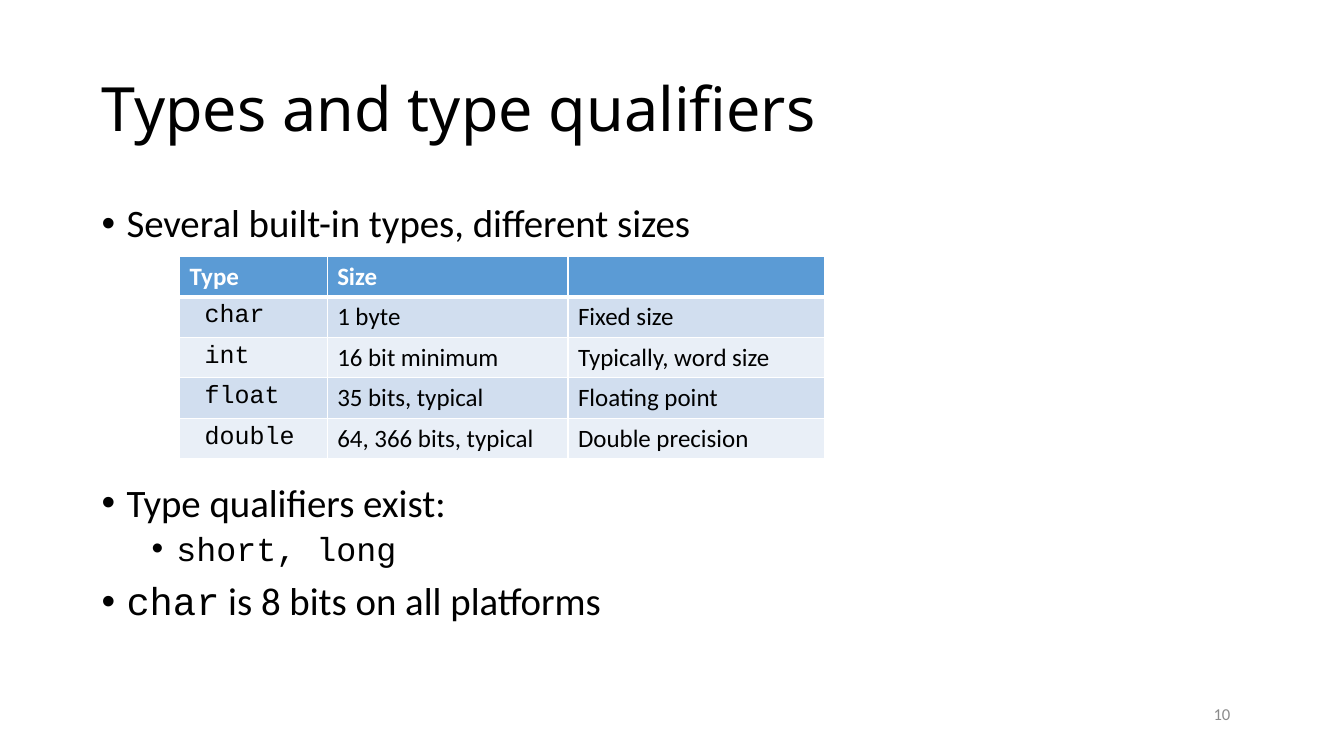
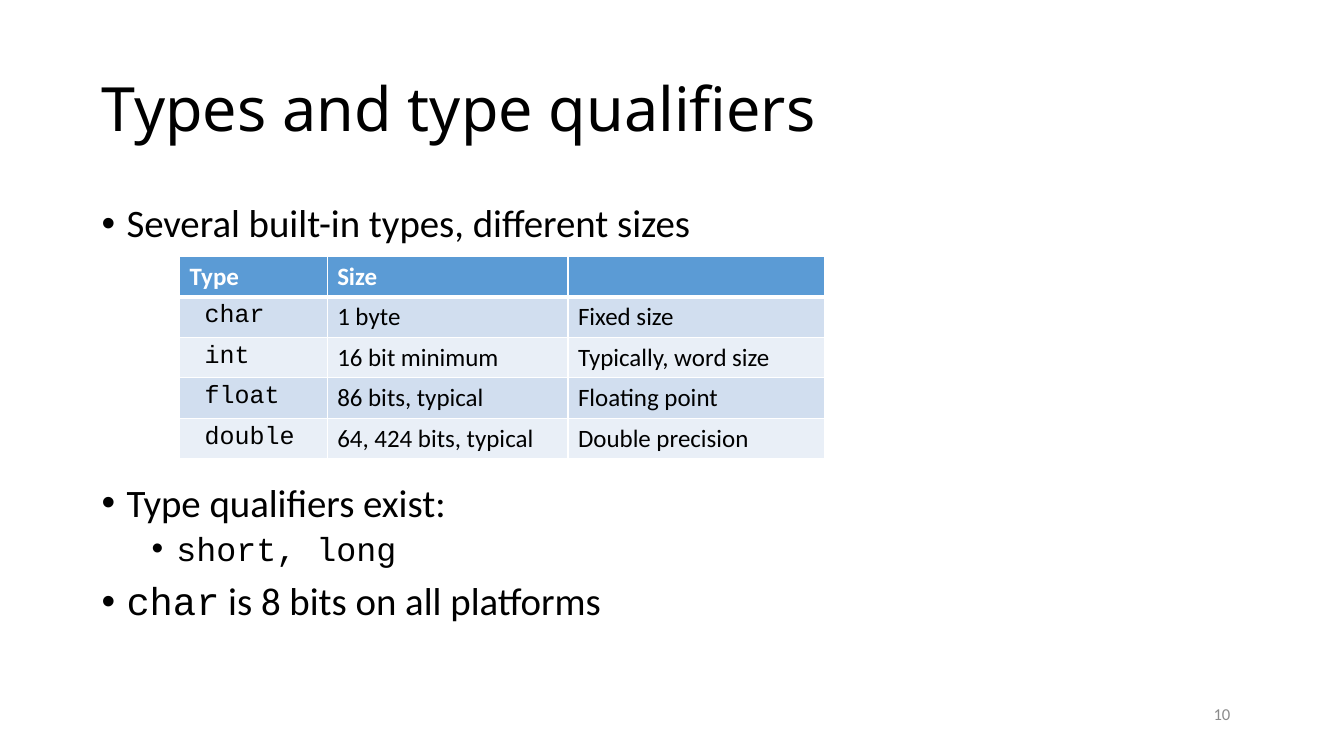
35: 35 -> 86
366: 366 -> 424
